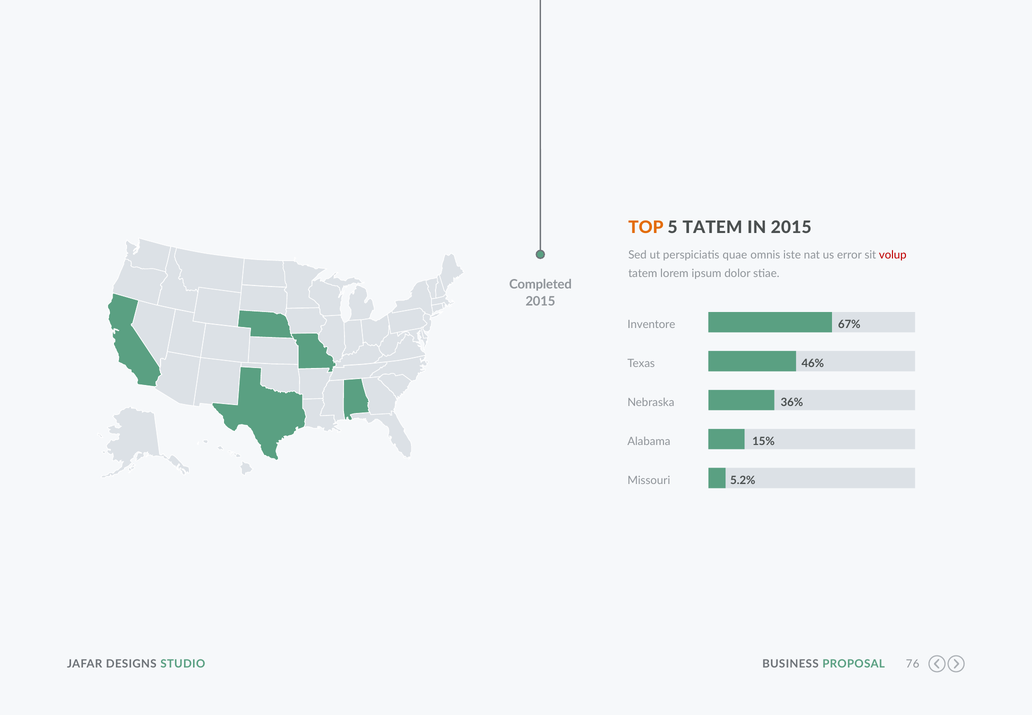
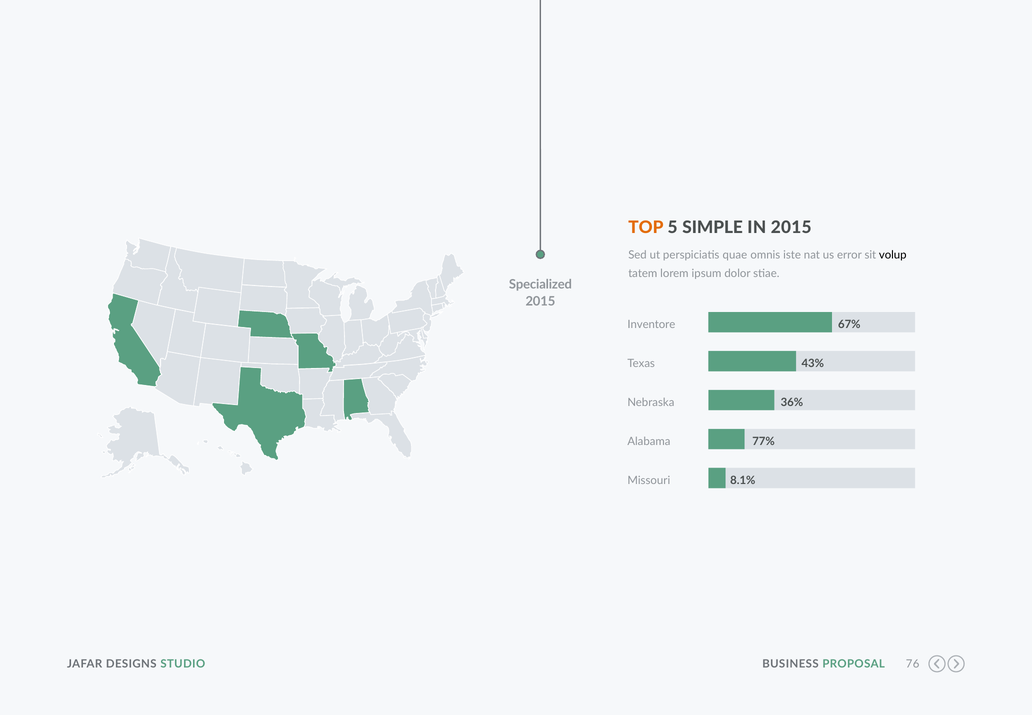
5 TATEM: TATEM -> SIMPLE
volup colour: red -> black
Completed: Completed -> Specialized
46%: 46% -> 43%
15%: 15% -> 77%
5.2%: 5.2% -> 8.1%
